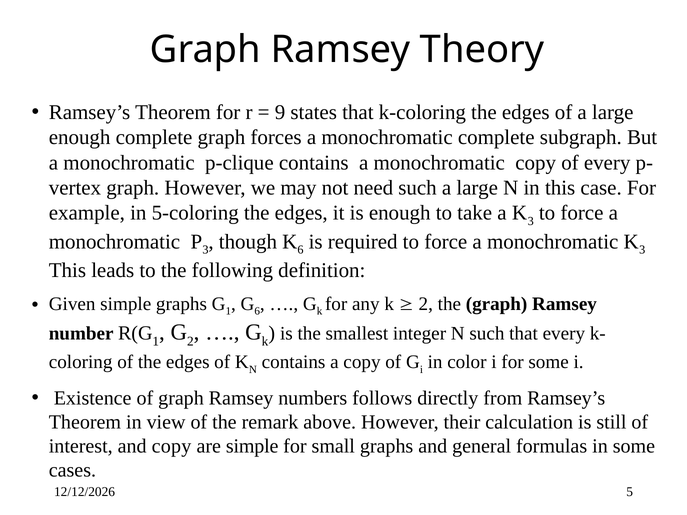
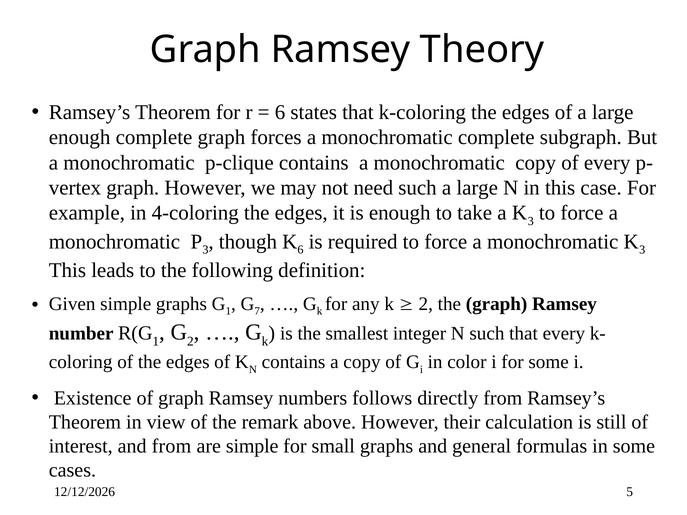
9 at (280, 112): 9 -> 6
5-coloring: 5-coloring -> 4-coloring
6 at (257, 311): 6 -> 7
and copy: copy -> from
